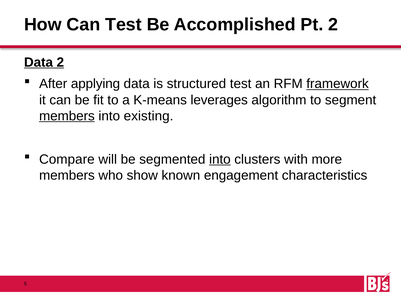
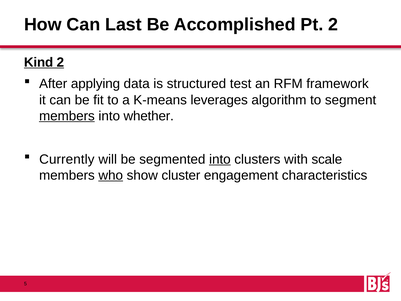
Can Test: Test -> Last
Data at (39, 62): Data -> Kind
framework underline: present -> none
existing: existing -> whether
Compare: Compare -> Currently
more: more -> scale
who underline: none -> present
known: known -> cluster
